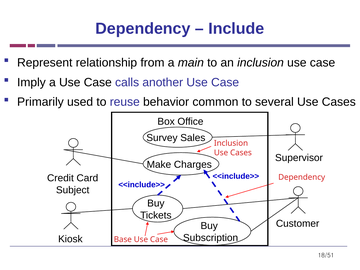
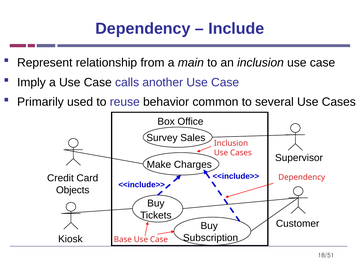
Subject: Subject -> Objects
